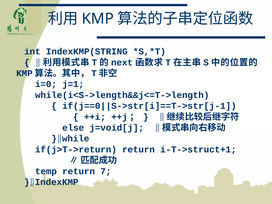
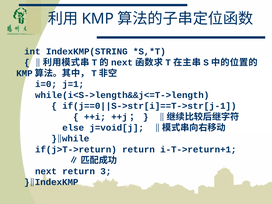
i-T->struct+1: i-T->struct+1 -> i-T->return+1
temp at (46, 171): temp -> next
7: 7 -> 3
